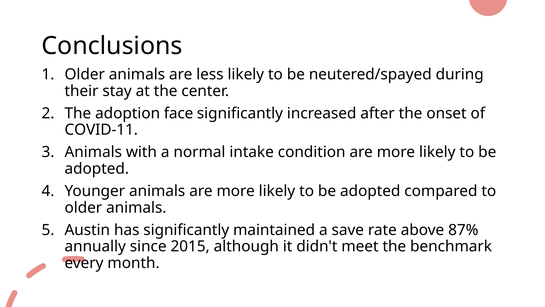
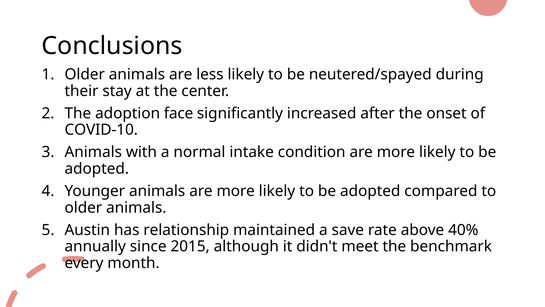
COVID-11: COVID-11 -> COVID-10
has significantly: significantly -> relationship
87%: 87% -> 40%
